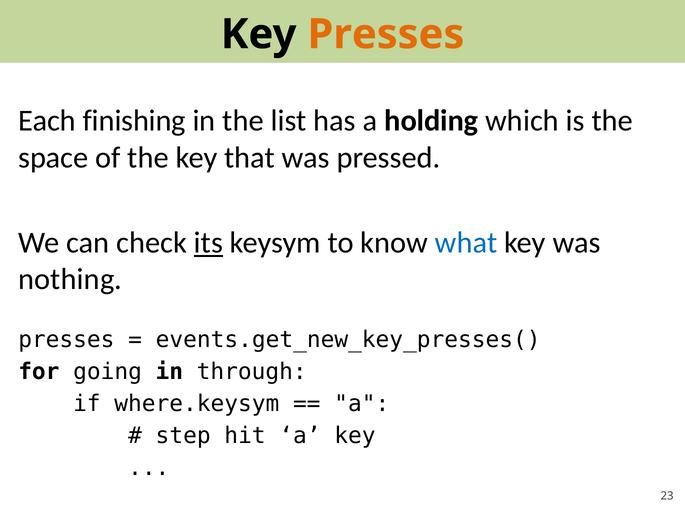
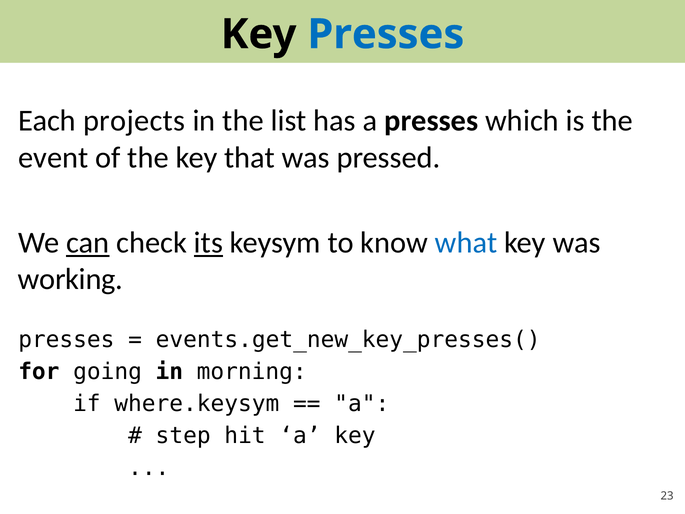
Presses at (386, 34) colour: orange -> blue
finishing: finishing -> projects
a holding: holding -> presses
space: space -> event
can underline: none -> present
nothing: nothing -> working
through: through -> morning
